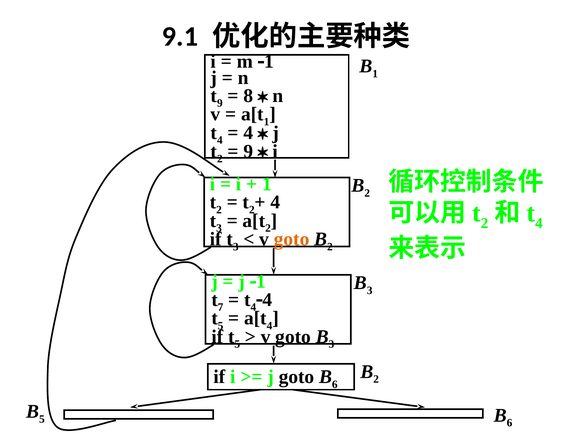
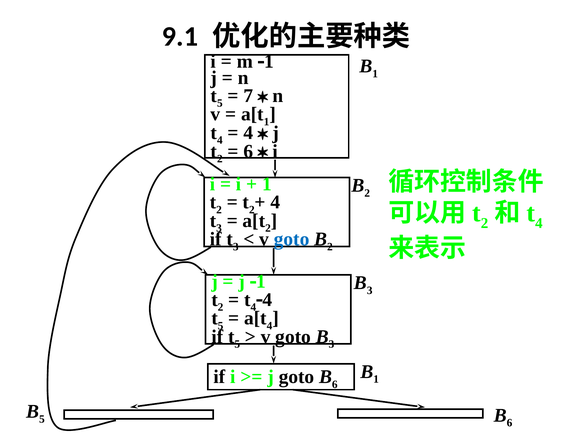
9 at (220, 103): 9 -> 5
8: 8 -> 7
9 at (248, 151): 9 -> 6
goto at (292, 240) colour: orange -> blue
7 at (221, 308): 7 -> 2
2 at (376, 380): 2 -> 1
